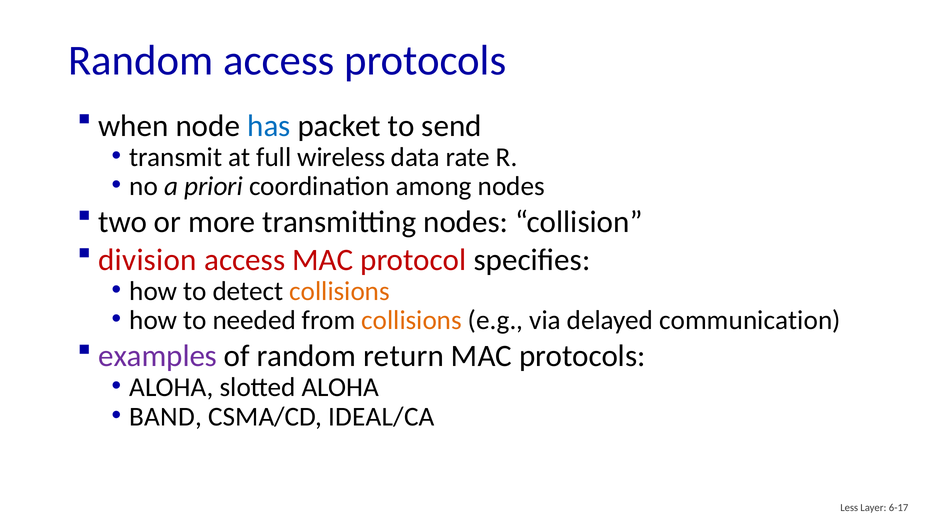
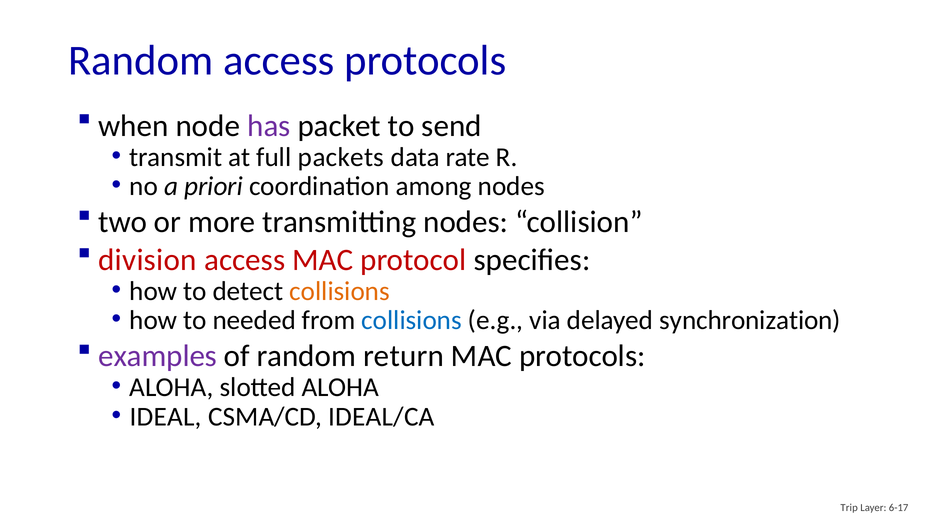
has colour: blue -> purple
wireless: wireless -> packets
collisions at (412, 320) colour: orange -> blue
communication: communication -> synchronization
BAND: BAND -> IDEAL
Less: Less -> Trip
